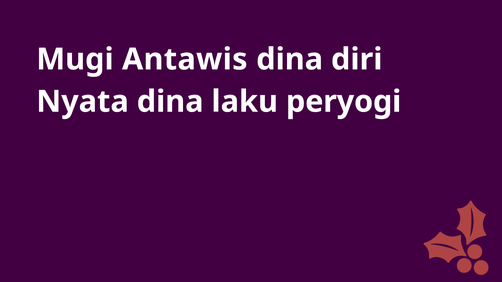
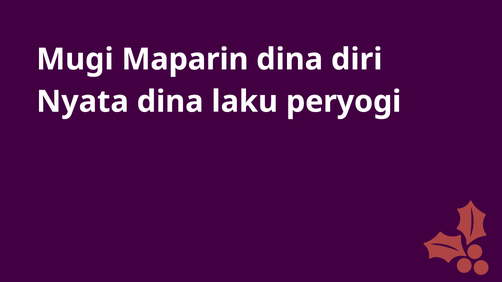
Antawis: Antawis -> Maparin
